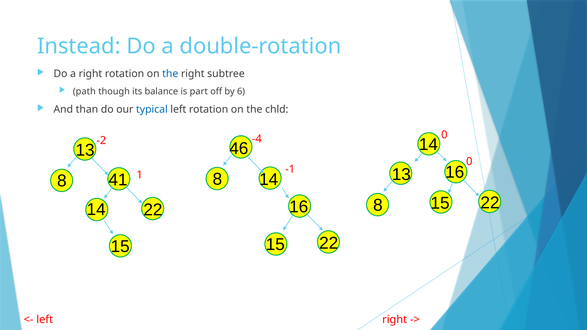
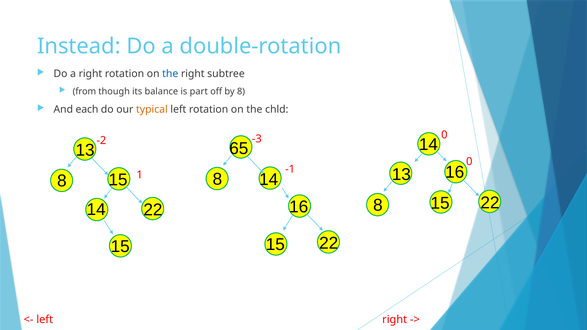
path: path -> from
by 6: 6 -> 8
than: than -> each
typical colour: blue -> orange
-4: -4 -> -3
46: 46 -> 65
8 41: 41 -> 15
